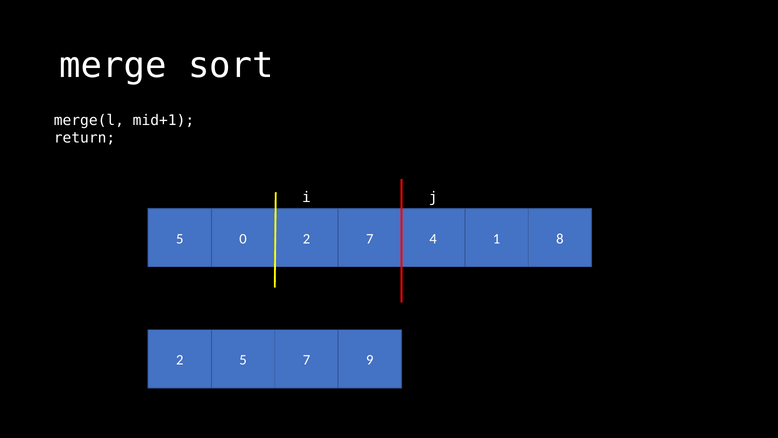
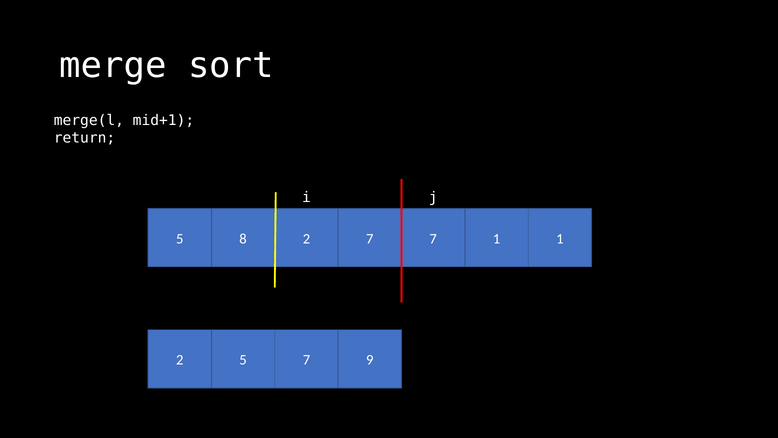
0: 0 -> 8
7 4: 4 -> 7
1 8: 8 -> 1
